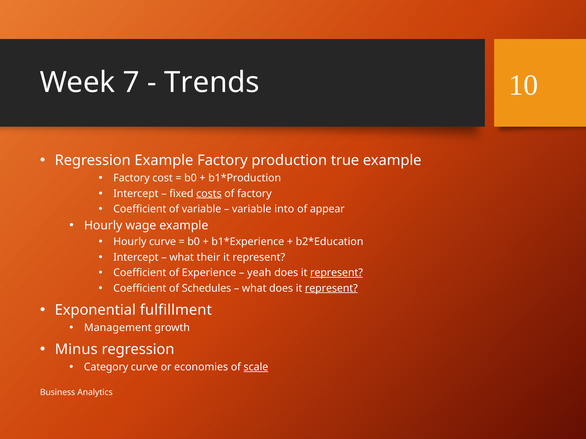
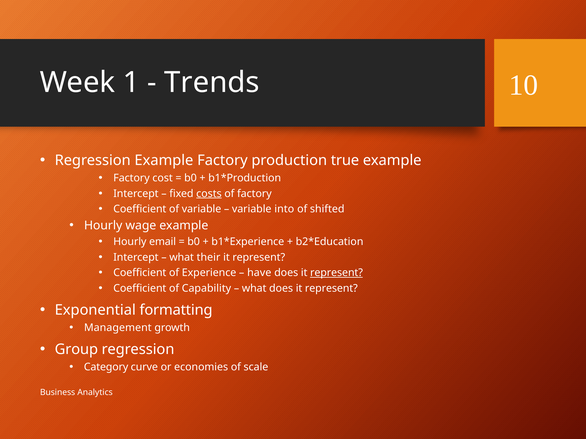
7: 7 -> 1
appear: appear -> shifted
Hourly curve: curve -> email
yeah: yeah -> have
Schedules: Schedules -> Capability
represent at (331, 289) underline: present -> none
fulfillment: fulfillment -> formatting
Minus: Minus -> Group
scale underline: present -> none
